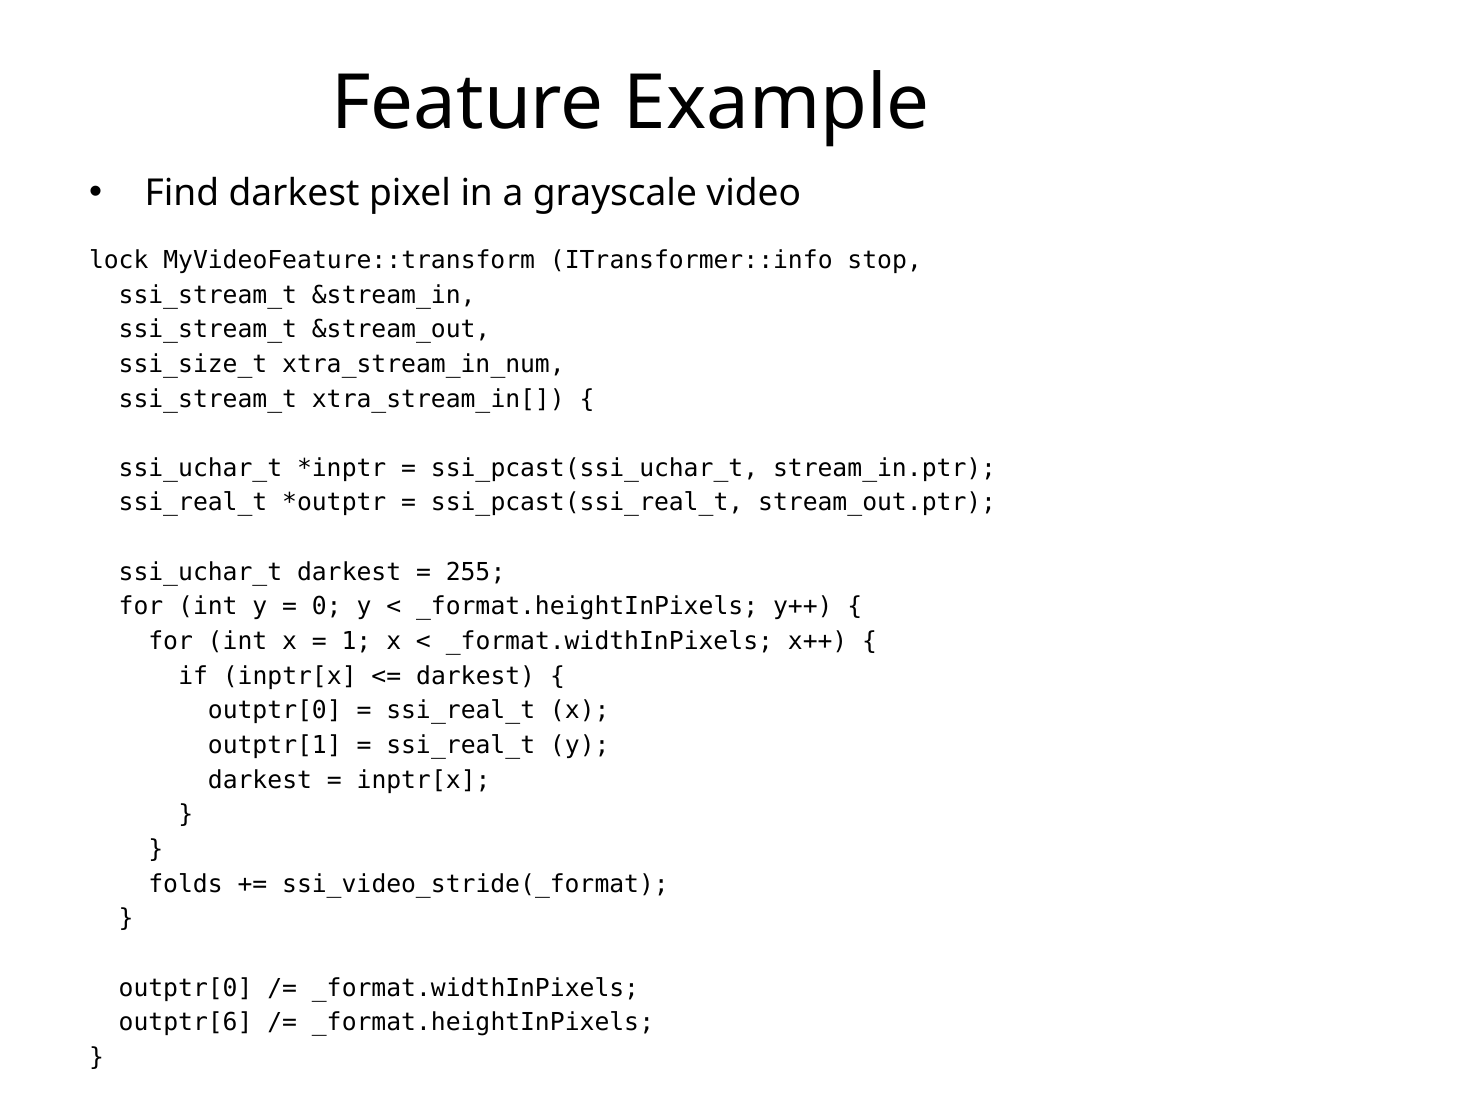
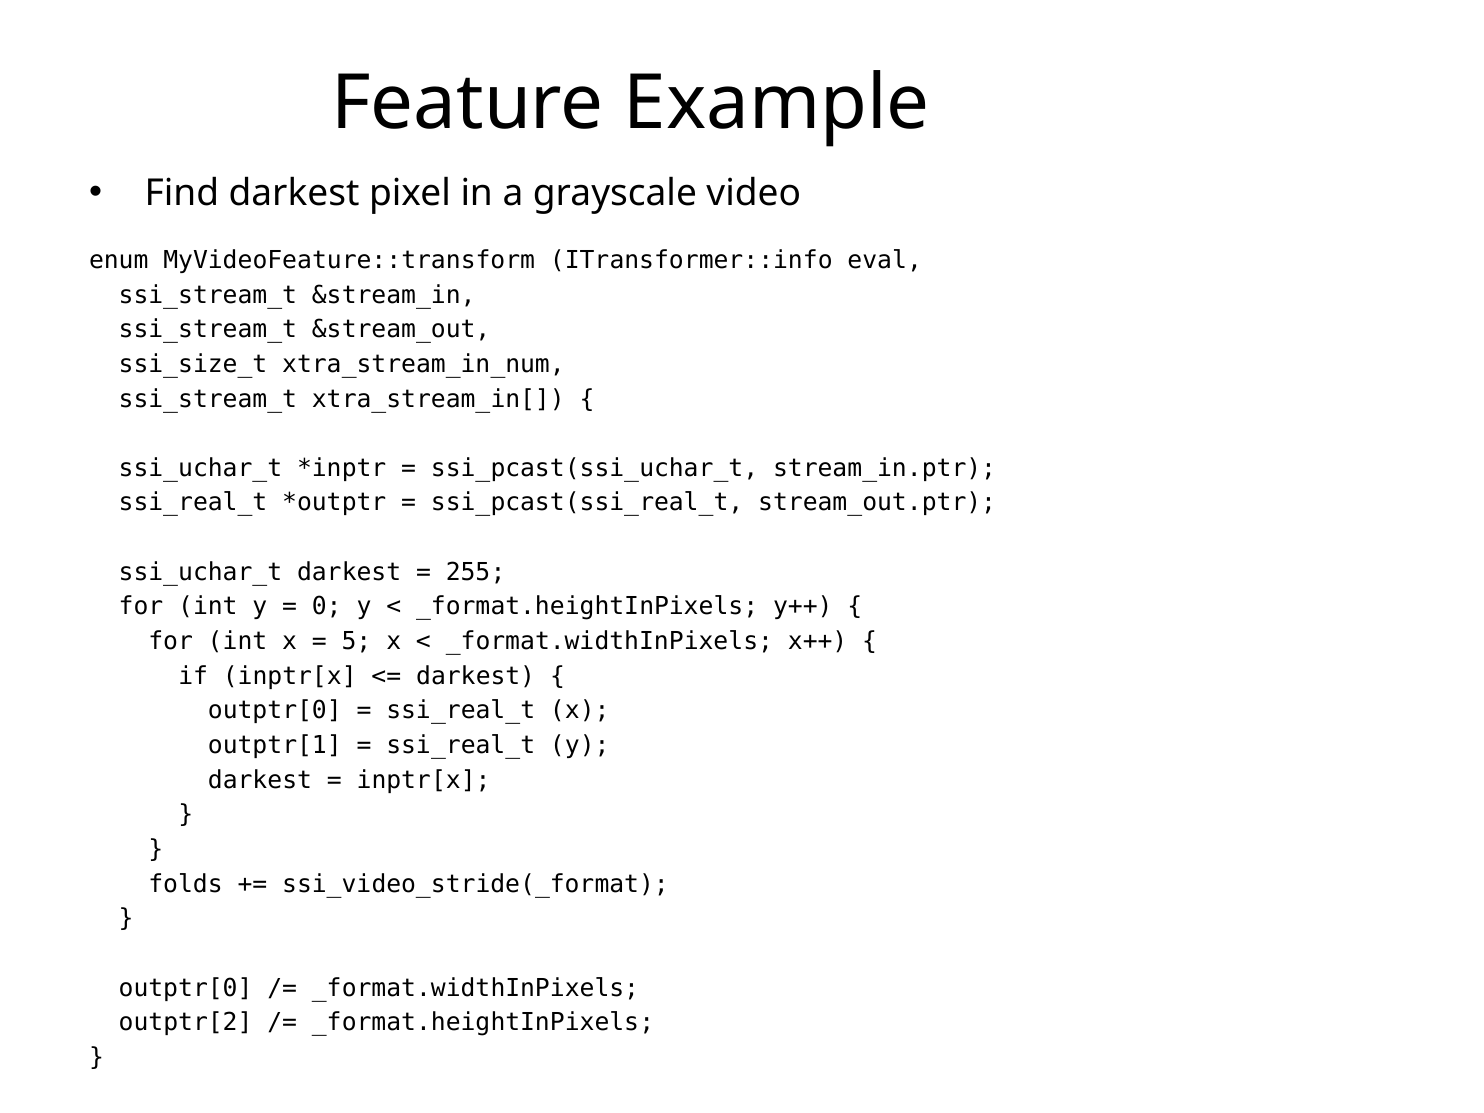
lock: lock -> enum
stop: stop -> eval
1: 1 -> 5
outptr[6: outptr[6 -> outptr[2
